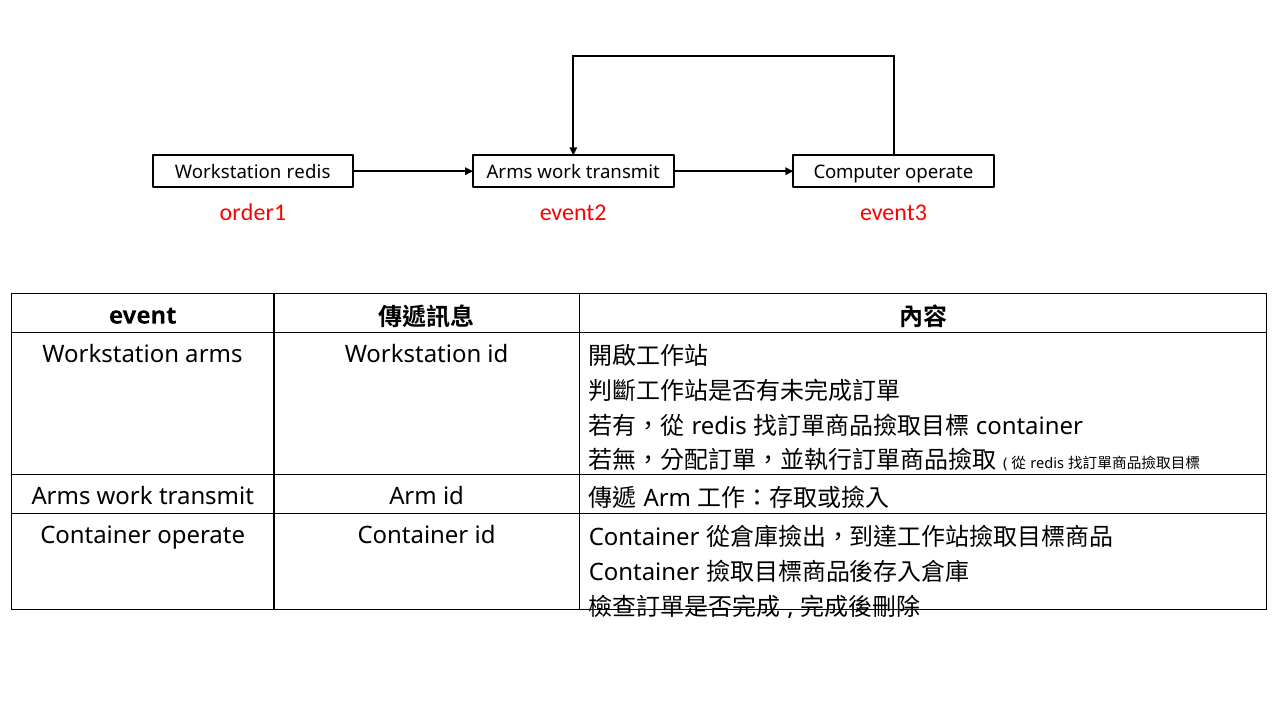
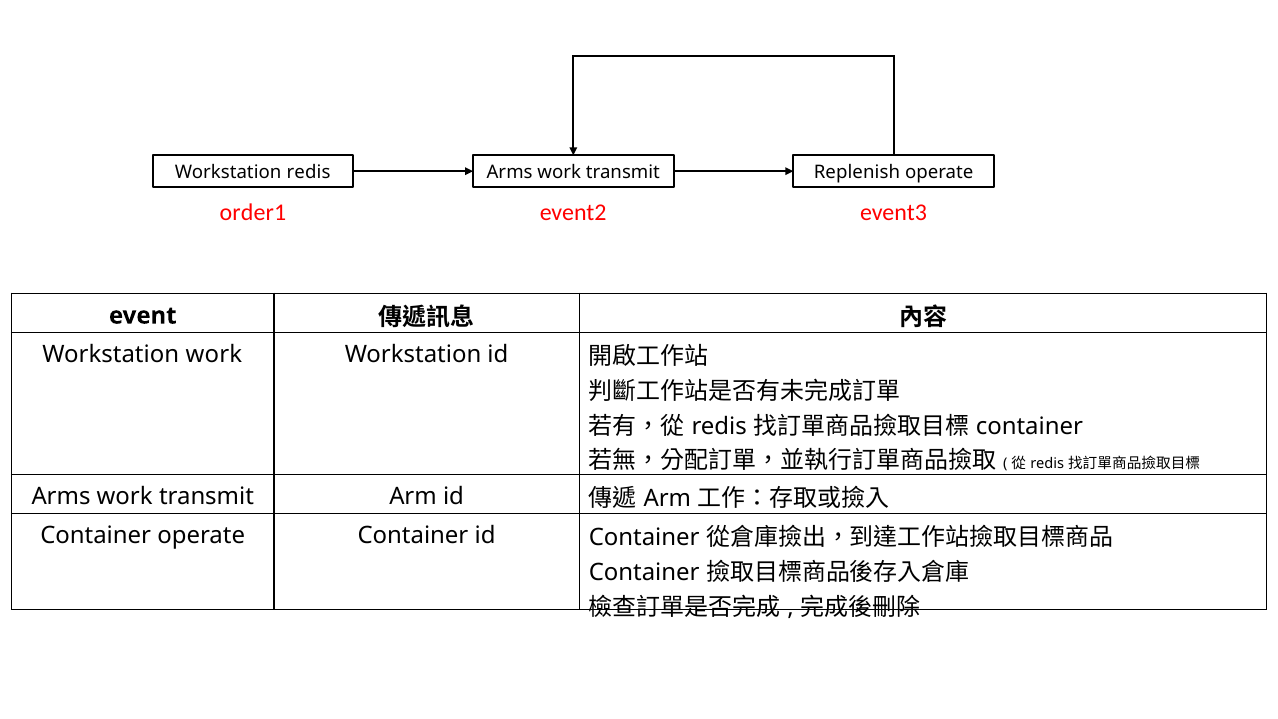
Computer: Computer -> Replenish
Workstation arms: arms -> work
